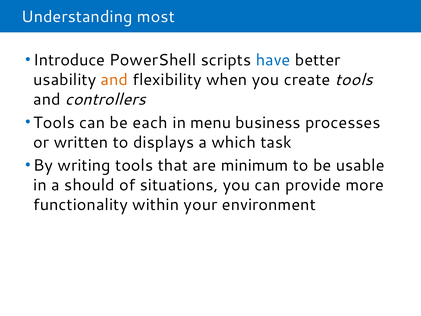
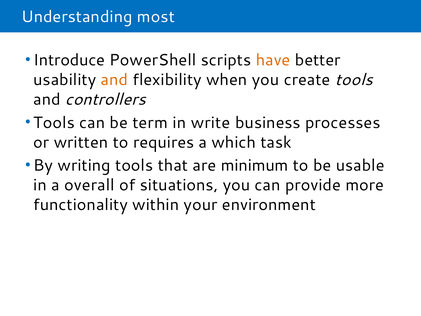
have colour: blue -> orange
each: each -> term
menu: menu -> write
displays: displays -> requires
should: should -> overall
